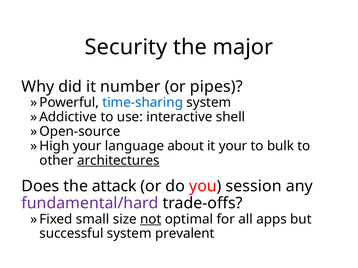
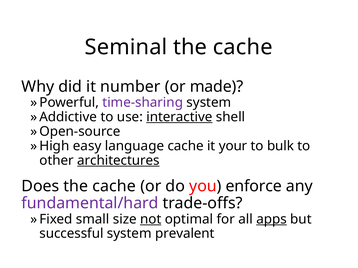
Security: Security -> Seminal
major at (243, 47): major -> cache
pipes: pipes -> made
time-sharing colour: blue -> purple
interactive underline: none -> present
your at (87, 146): your -> easy
language about: about -> cache
Does the attack: attack -> cache
session: session -> enforce
apps underline: none -> present
